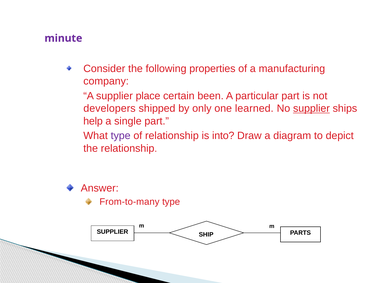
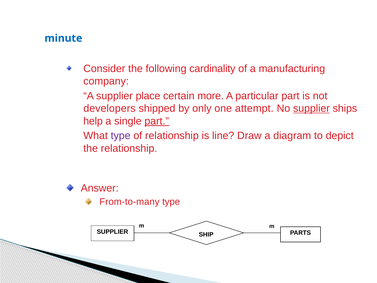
minute colour: purple -> blue
properties: properties -> cardinality
been: been -> more
learned: learned -> attempt
part at (157, 121) underline: none -> present
into: into -> line
